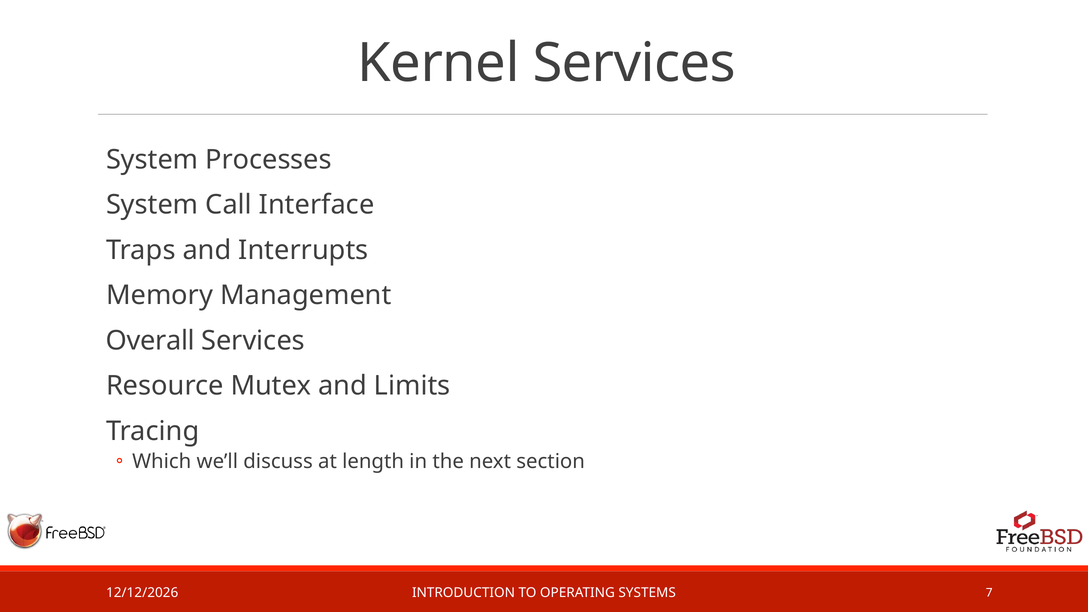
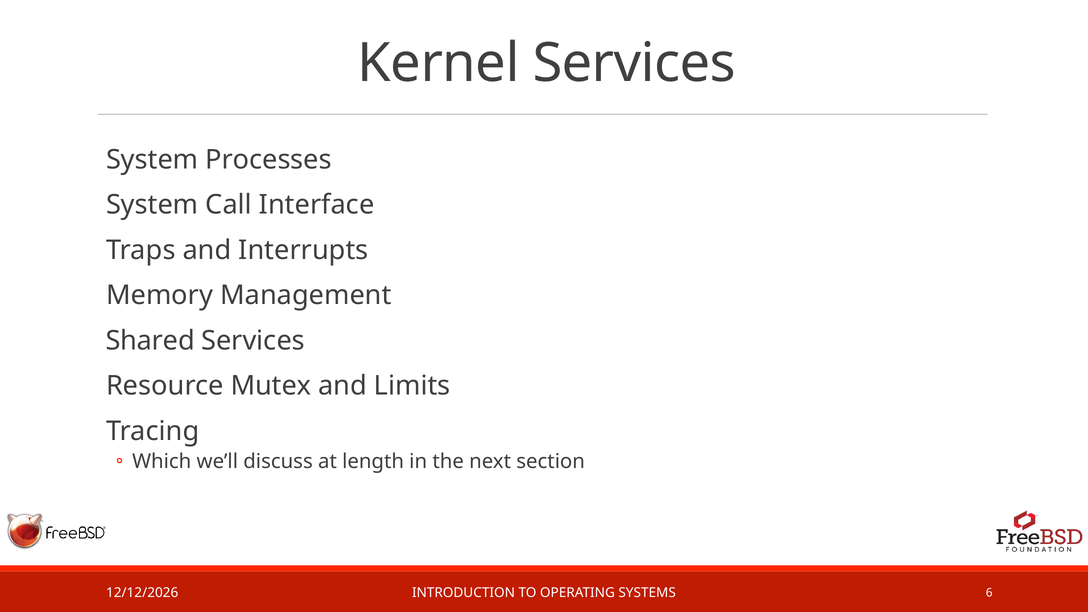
Overall: Overall -> Shared
7: 7 -> 6
